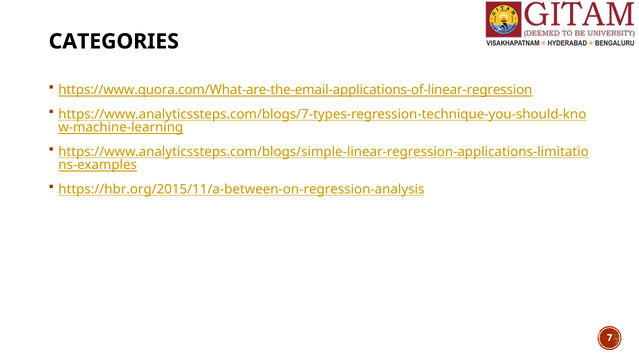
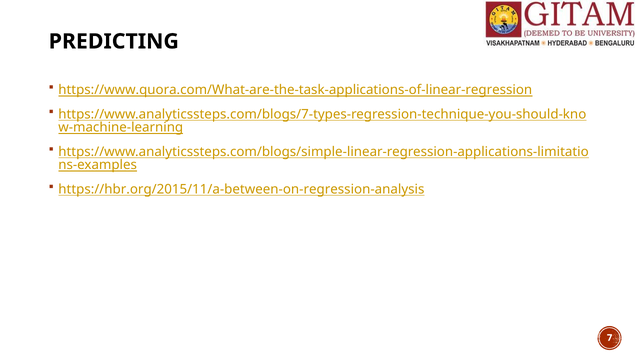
CATEGORIES: CATEGORIES -> PREDICTING
https://www.quora.com/What-are-the-email-applications-of-linear-regression: https://www.quora.com/What-are-the-email-applications-of-linear-regression -> https://www.quora.com/What-are-the-task-applications-of-linear-regression
